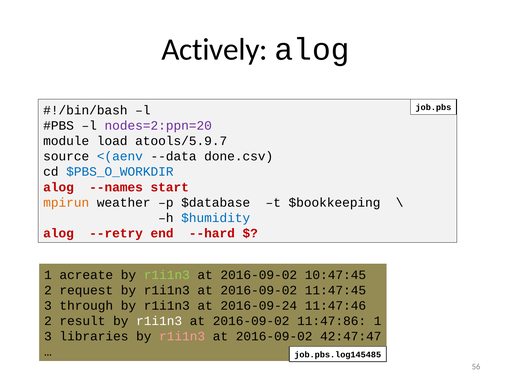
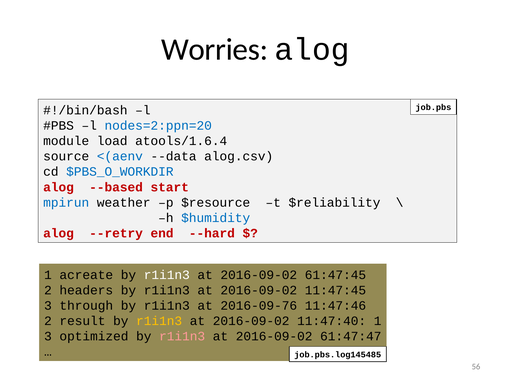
Actively: Actively -> Worries
nodes=2:ppn=20 colour: purple -> blue
atools/5.9.7: atools/5.9.7 -> atools/1.6.4
done.csv: done.csv -> alog.csv
--names: --names -> --based
mpirun colour: orange -> blue
$database: $database -> $resource
$bookkeeping: $bookkeeping -> $reliability
r1i1n3 at (167, 274) colour: light green -> white
10:47:45: 10:47:45 -> 61:47:45
request: request -> headers
2016-09-24: 2016-09-24 -> 2016-09-76
r1i1n3 at (159, 320) colour: white -> yellow
11:47:86: 11:47:86 -> 11:47:40
libraries: libraries -> optimized
42:47:47: 42:47:47 -> 61:47:47
